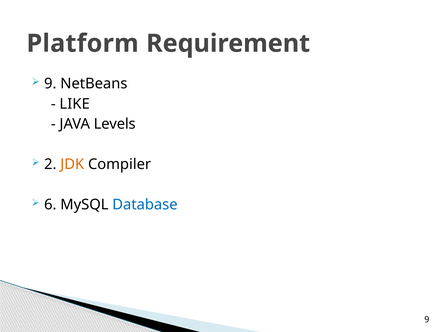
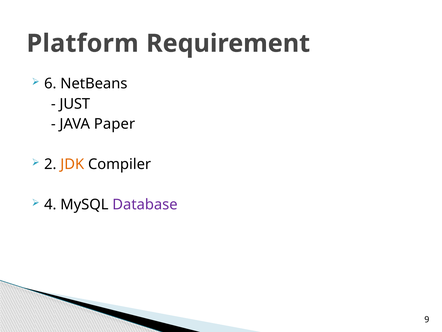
9 at (50, 84): 9 -> 6
LIKE: LIKE -> JUST
Levels: Levels -> Paper
6: 6 -> 4
Database colour: blue -> purple
